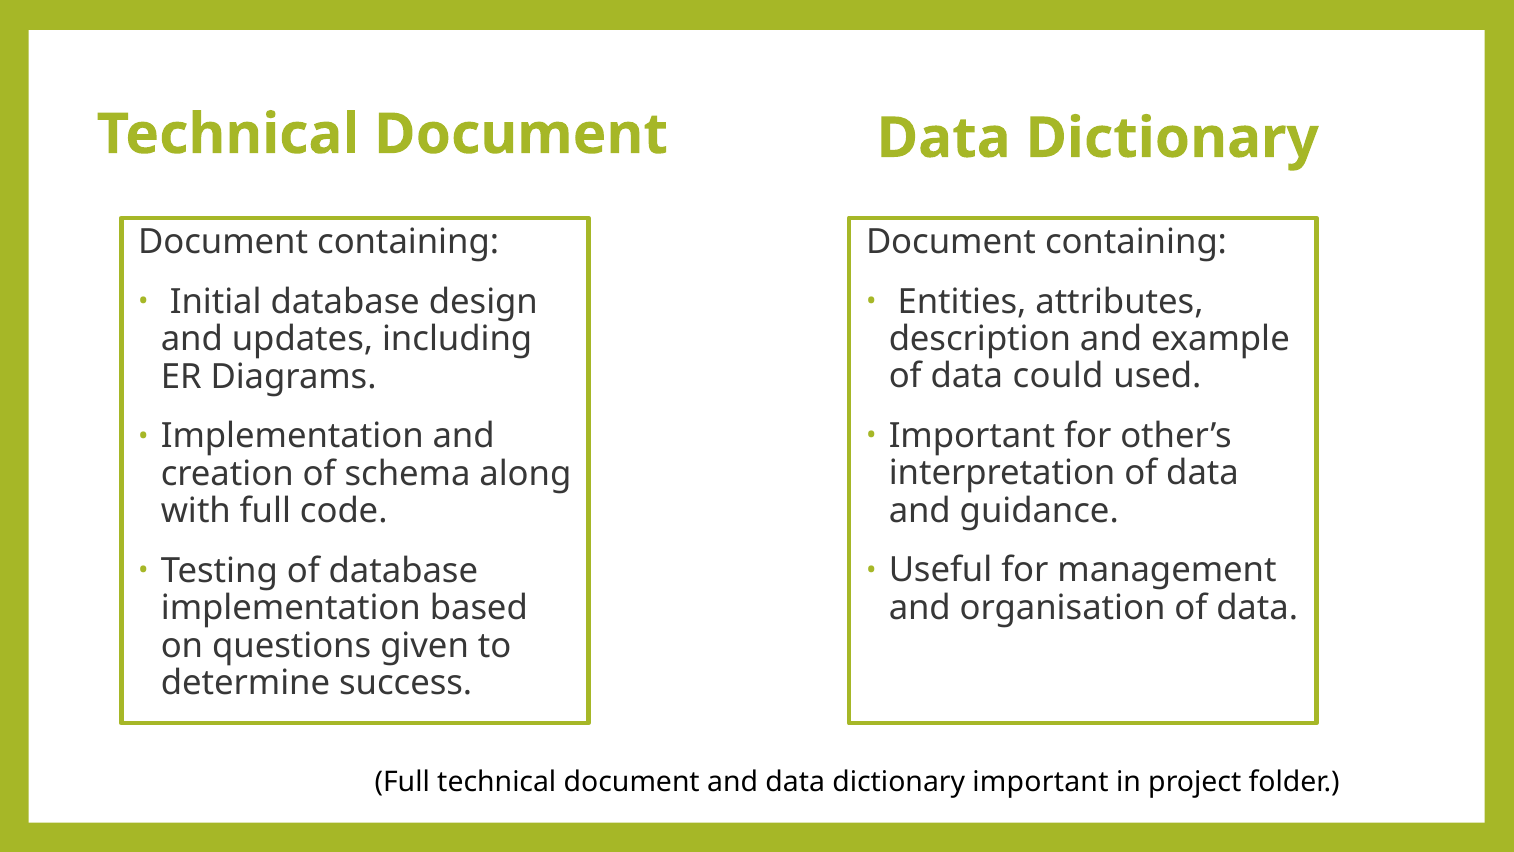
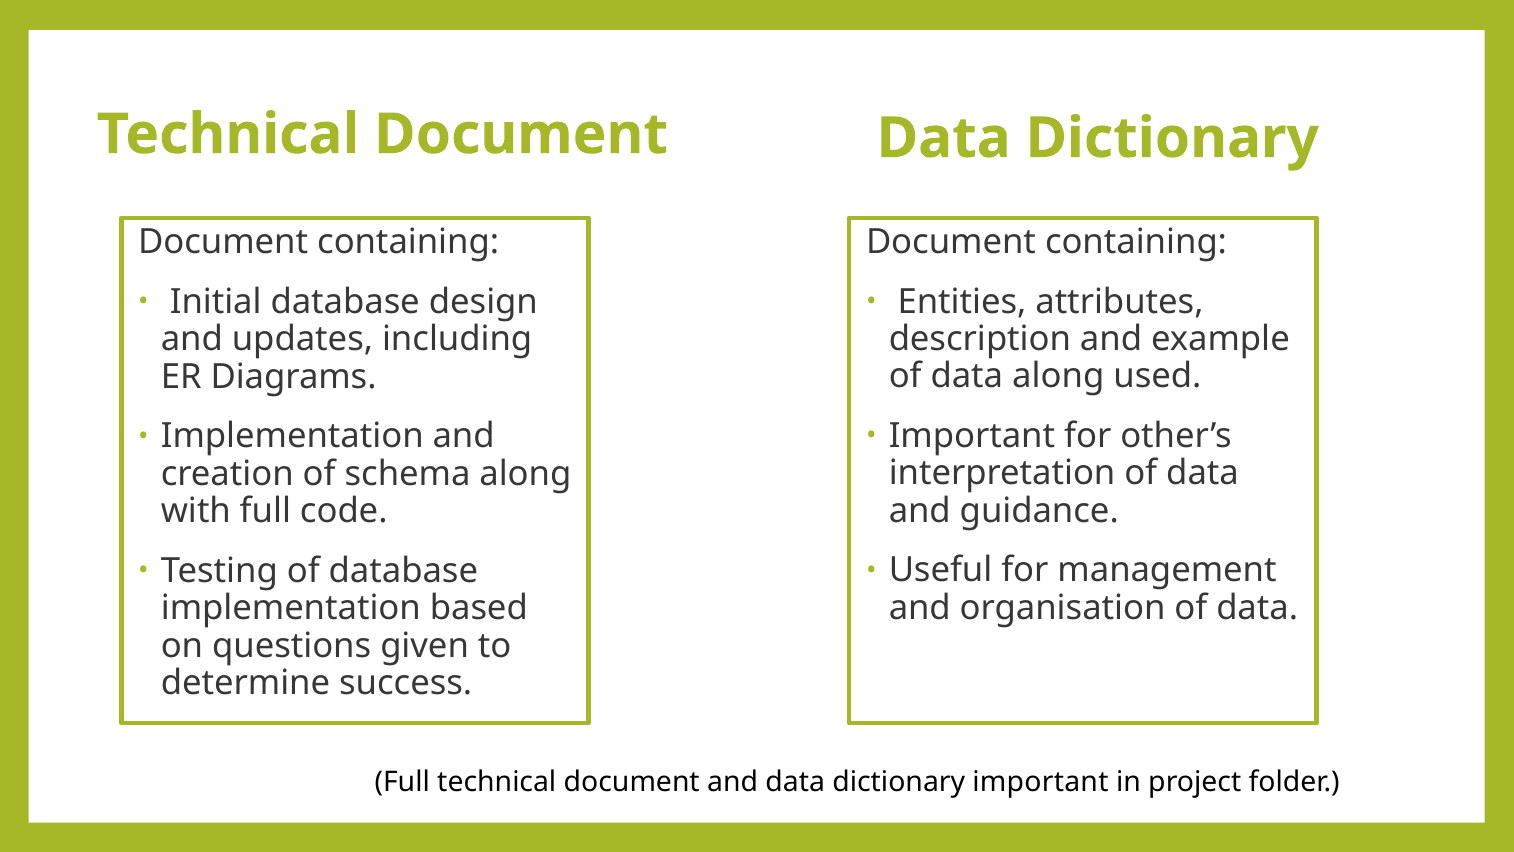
data could: could -> along
